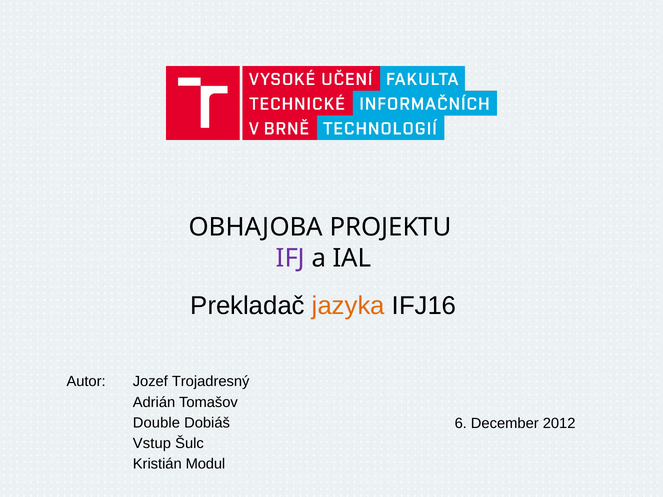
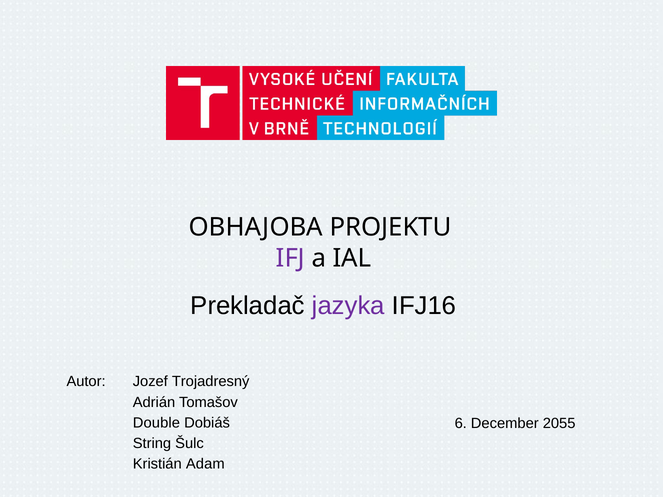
jazyka colour: orange -> purple
2012: 2012 -> 2055
Vstup: Vstup -> String
Modul: Modul -> Adam
